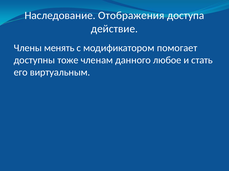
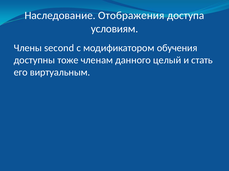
действие: действие -> условиям
менять: менять -> second
помогает: помогает -> обучения
любое: любое -> целый
